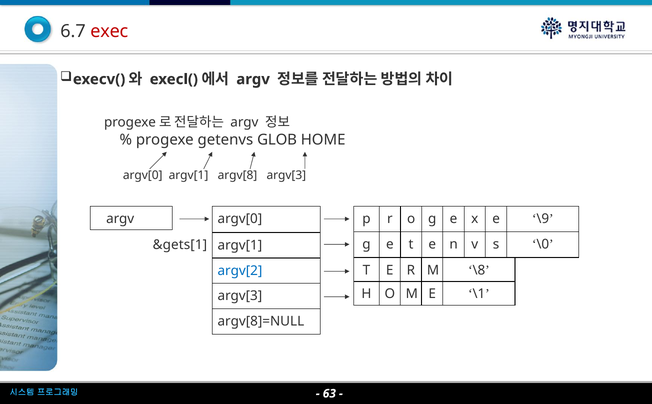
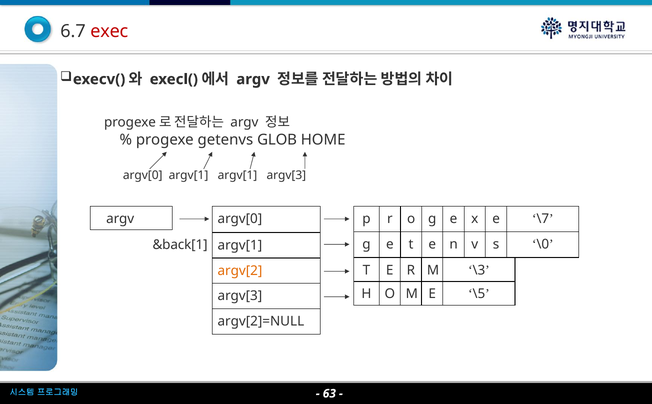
argv[1 argv[8: argv[8 -> argv[1
\9: \9 -> \7
&gets[1: &gets[1 -> &back[1
\8: \8 -> \3
argv[2 colour: blue -> orange
\1: \1 -> \5
argv[8]=NULL: argv[8]=NULL -> argv[2]=NULL
